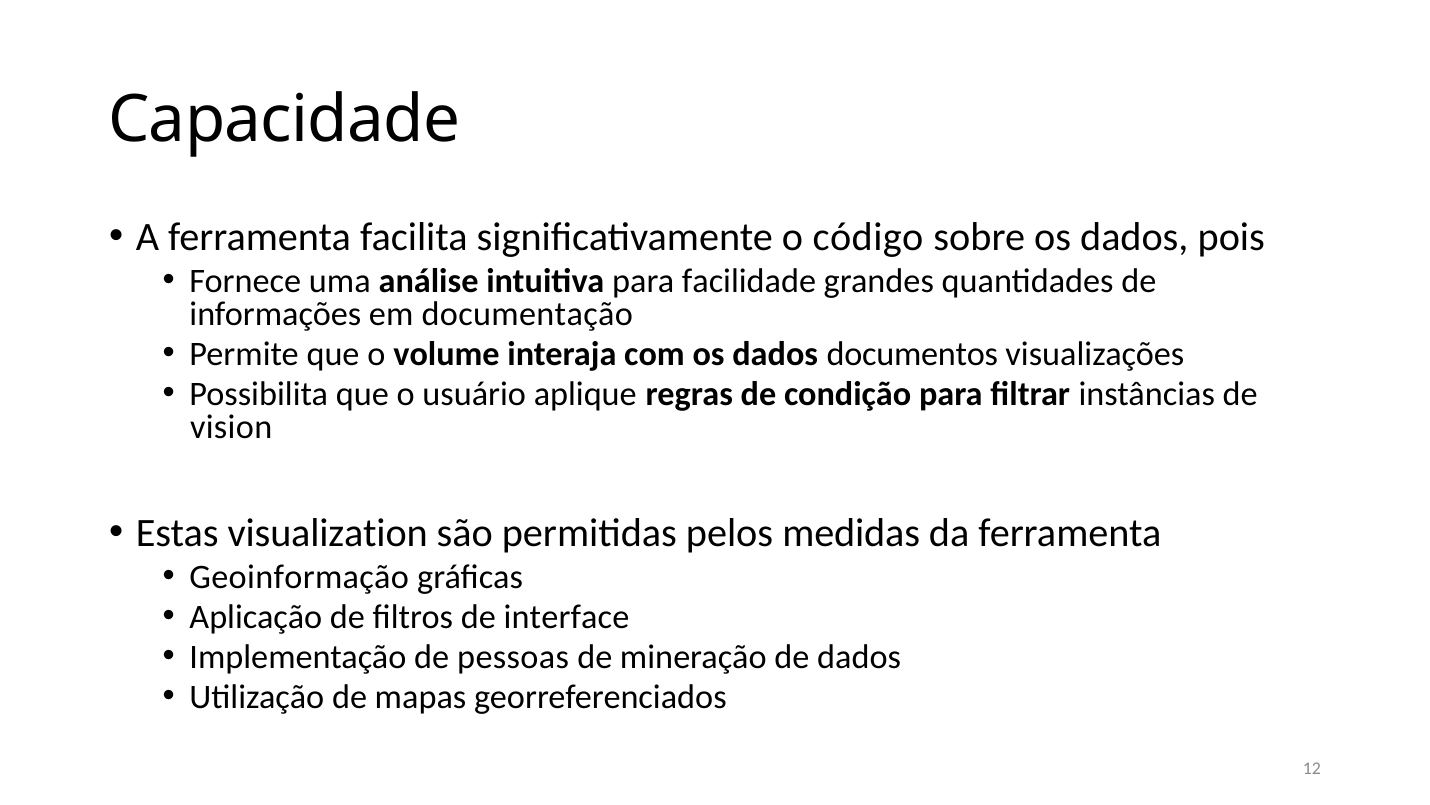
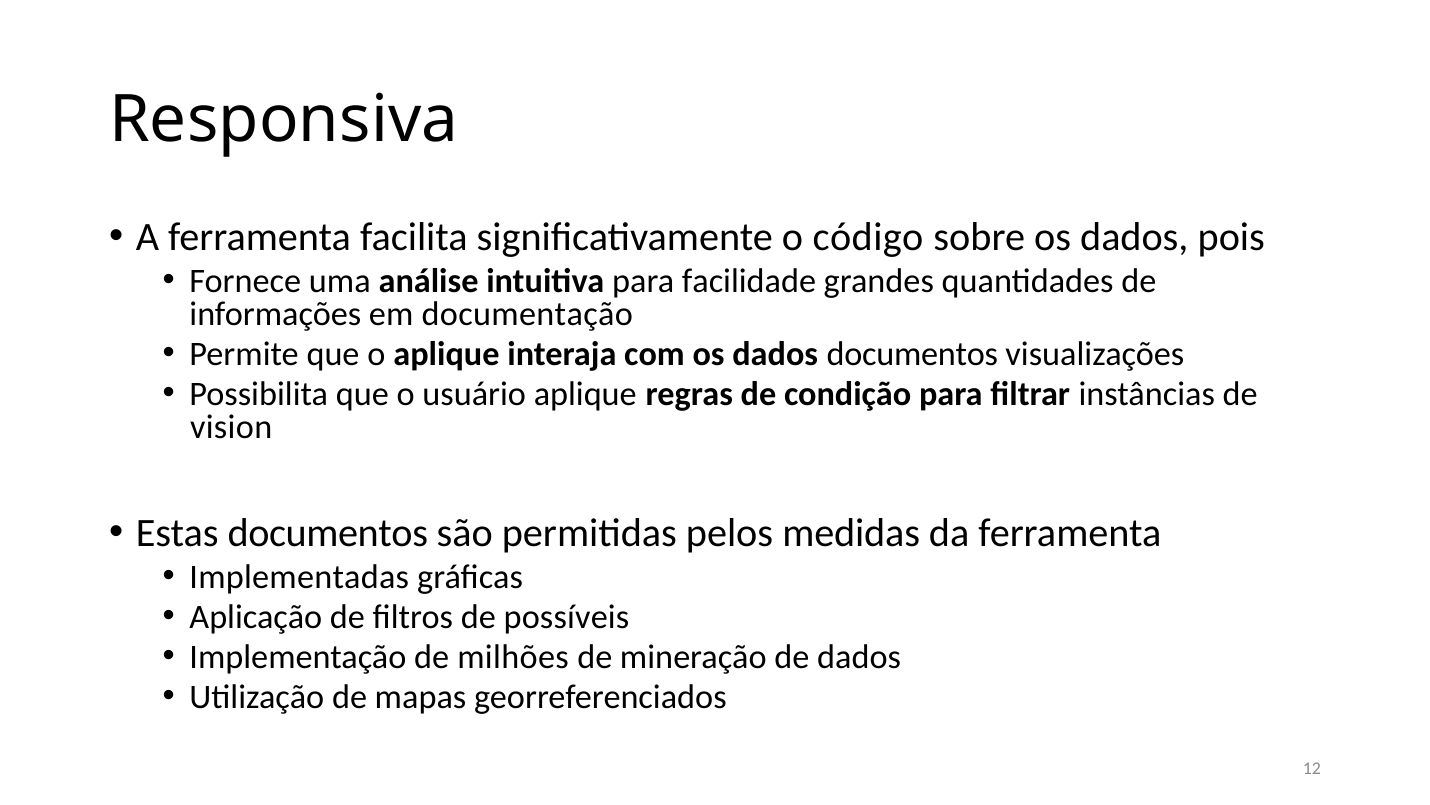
Capacidade: Capacidade -> Responsiva
o volume: volume -> aplique
Estas visualization: visualization -> documentos
Geoinformação: Geoinformação -> Implementadas
interface: interface -> possíveis
pessoas: pessoas -> milhões
